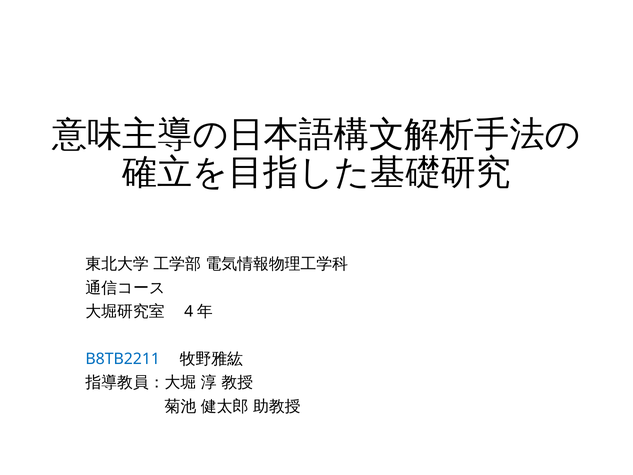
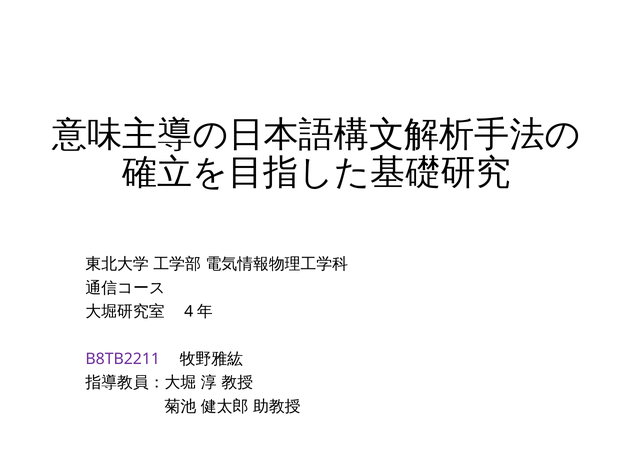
B8TB2211 colour: blue -> purple
